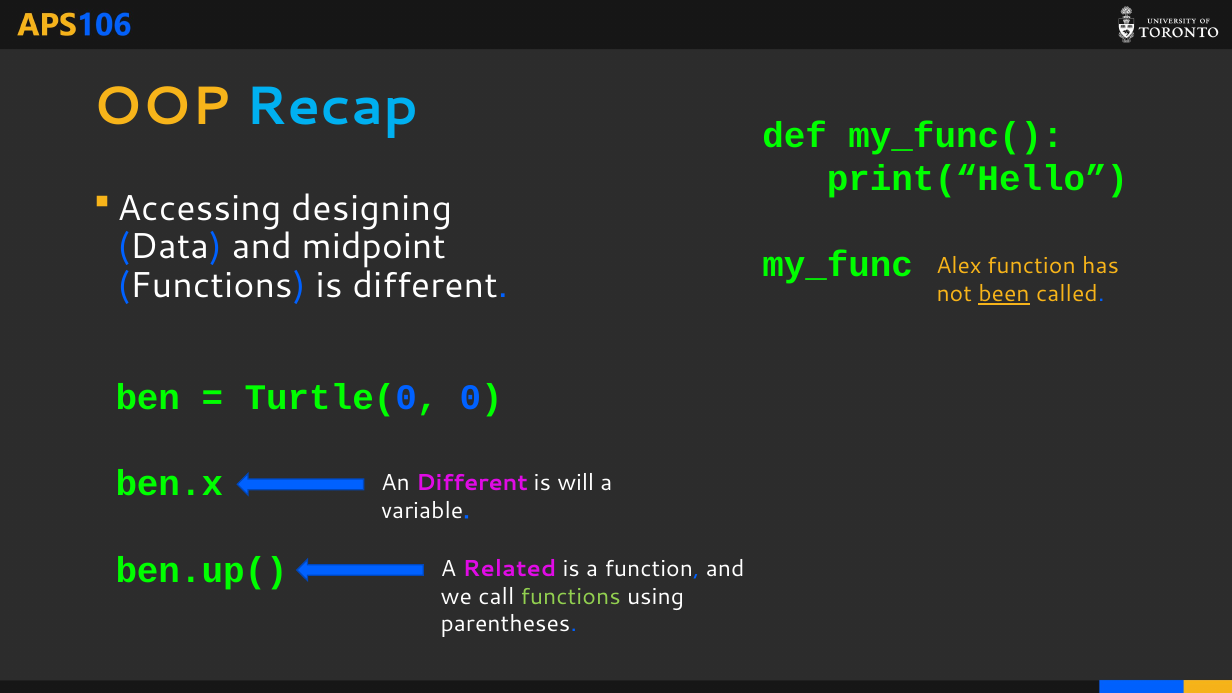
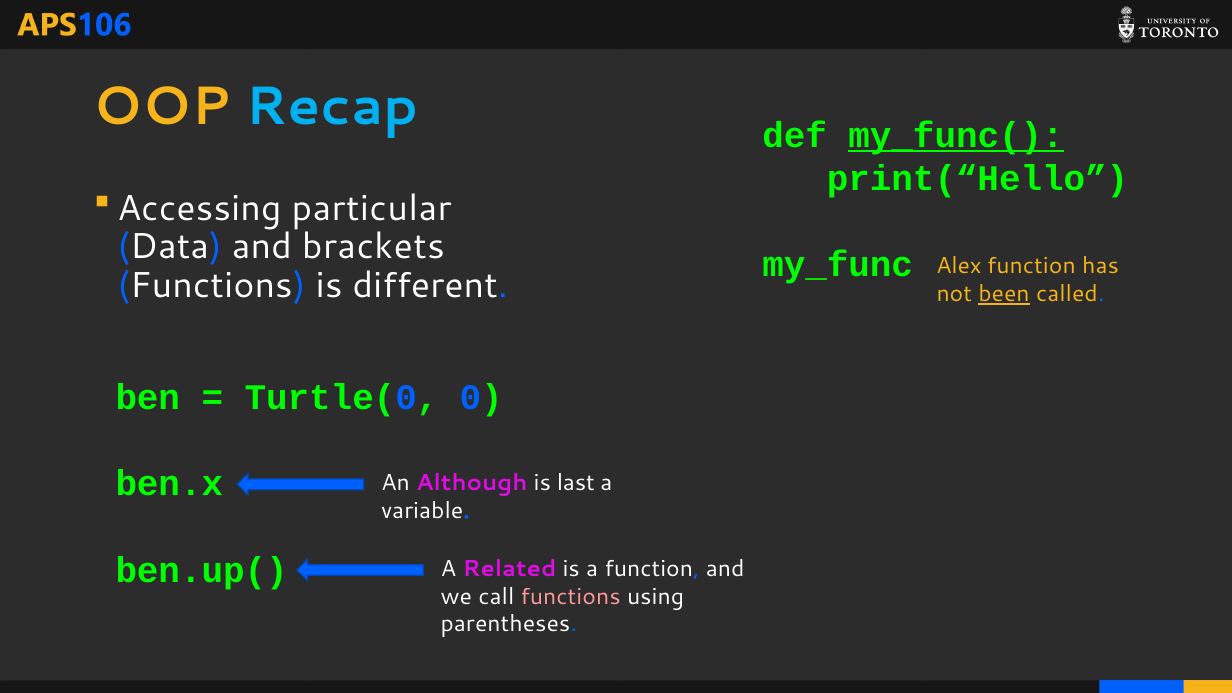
my_func( underline: none -> present
designing: designing -> particular
midpoint: midpoint -> brackets
An Different: Different -> Although
will: will -> last
functions at (571, 597) colour: light green -> pink
